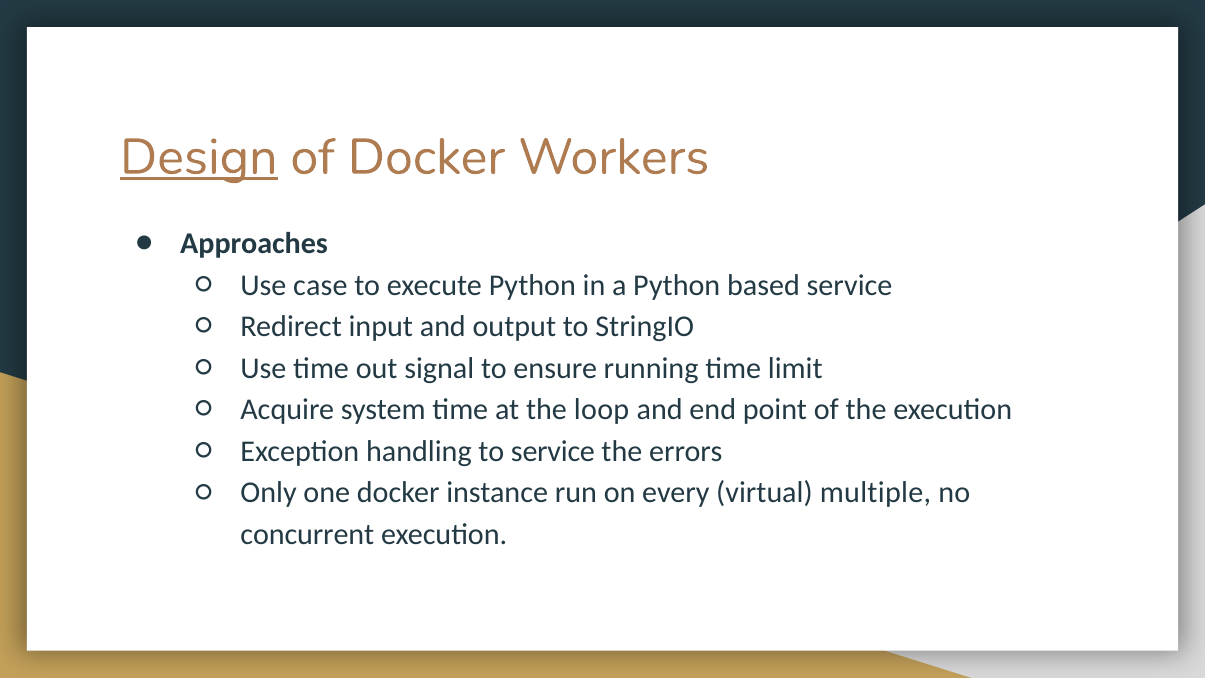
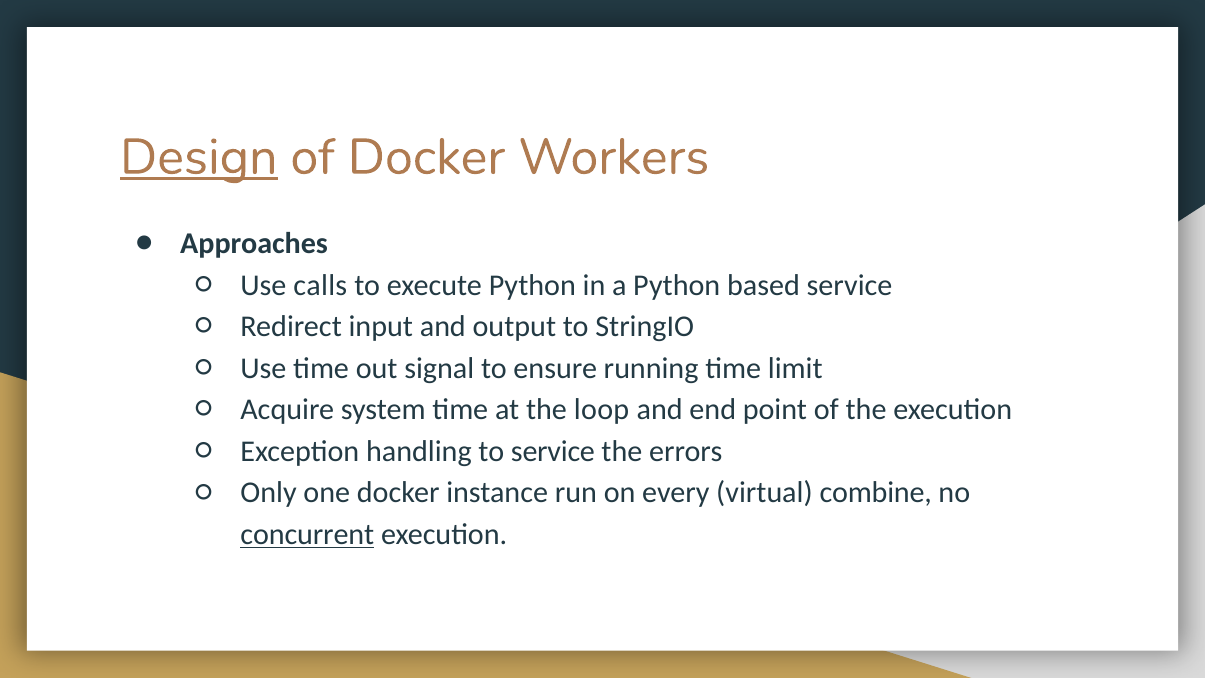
case: case -> calls
multiple: multiple -> combine
concurrent underline: none -> present
